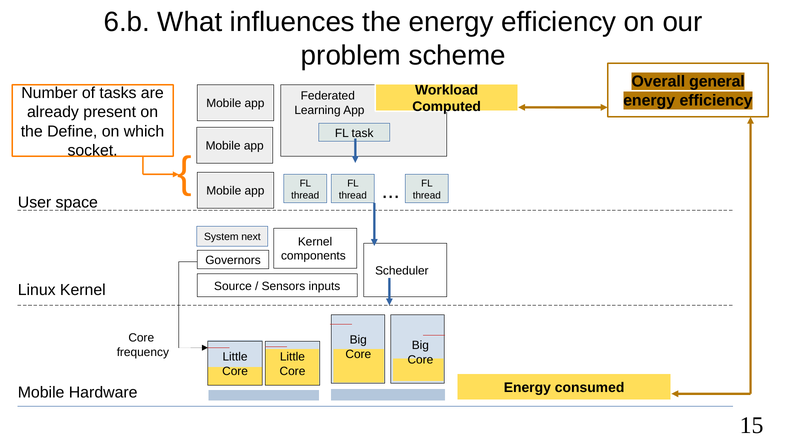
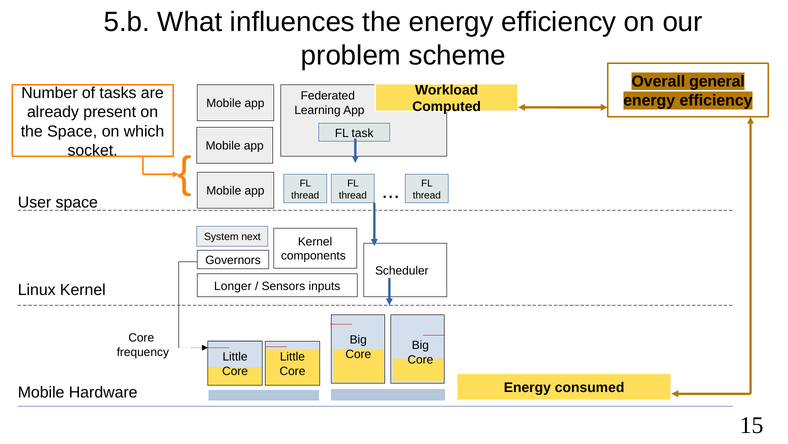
6.b: 6.b -> 5.b
the Define: Define -> Space
Source: Source -> Longer
